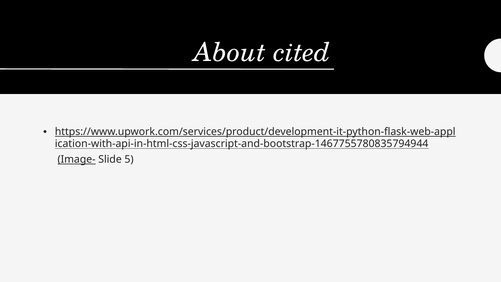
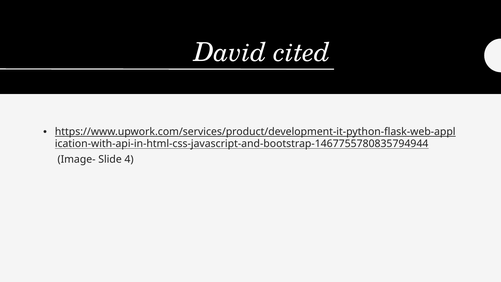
About: About -> David
Image- underline: present -> none
5: 5 -> 4
